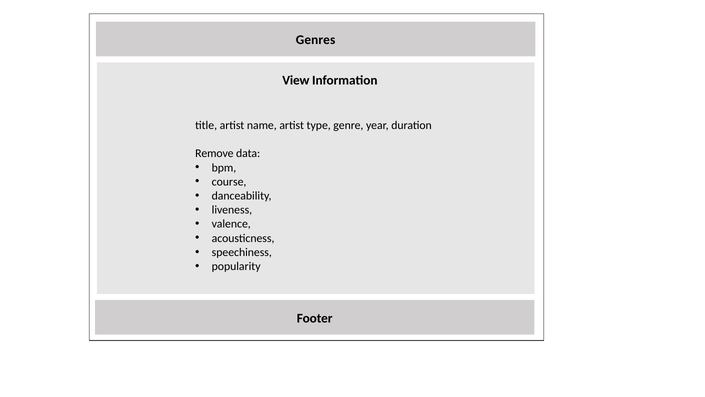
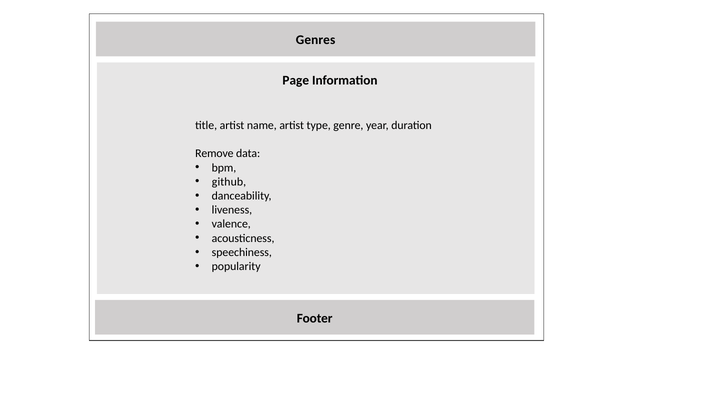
View: View -> Page
course: course -> github
